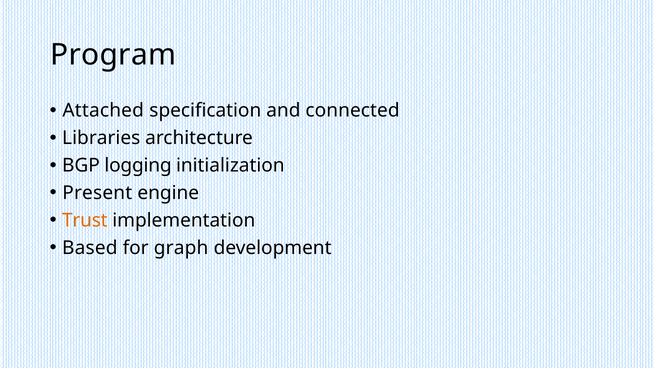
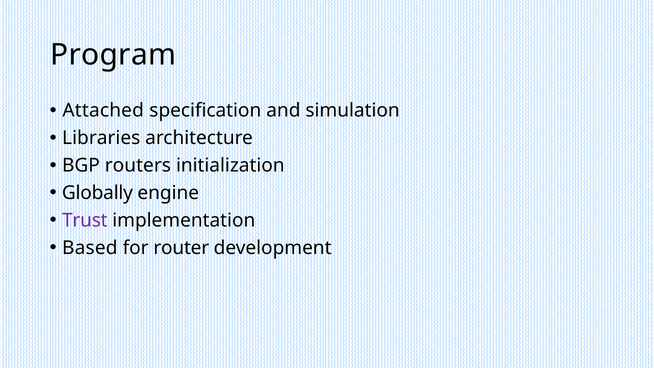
connected: connected -> simulation
logging: logging -> routers
Present: Present -> Globally
Trust colour: orange -> purple
graph: graph -> router
